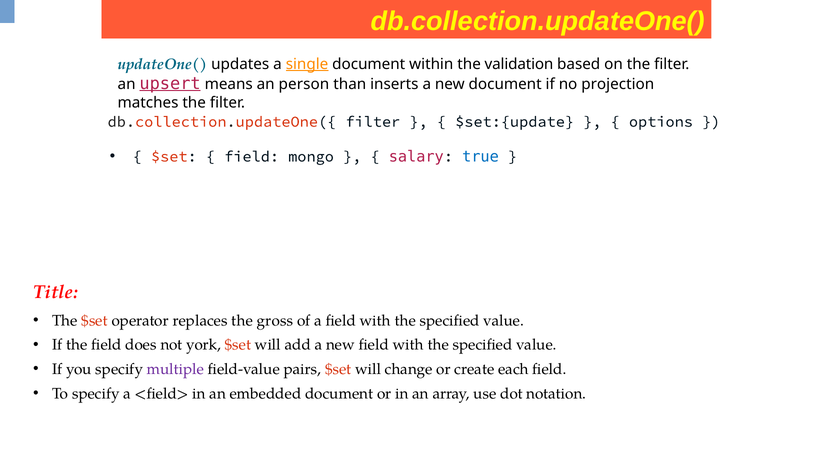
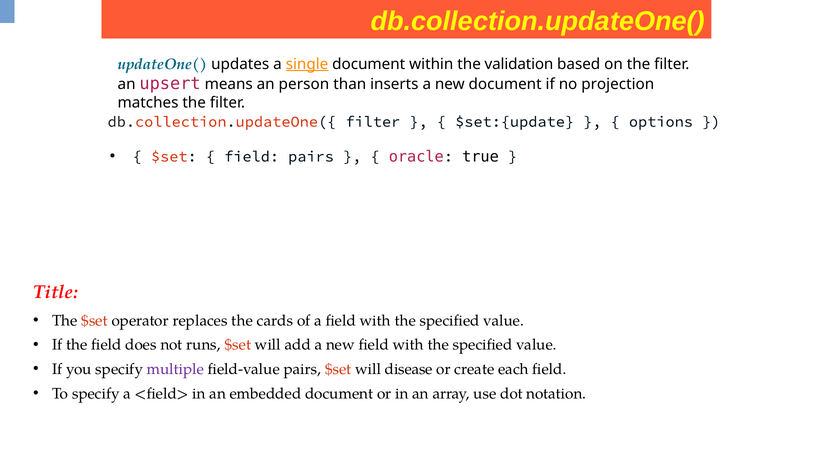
upsert underline: present -> none
field mongo: mongo -> pairs
salary: salary -> oracle
true colour: blue -> black
gross: gross -> cards
york: york -> runs
change: change -> disease
